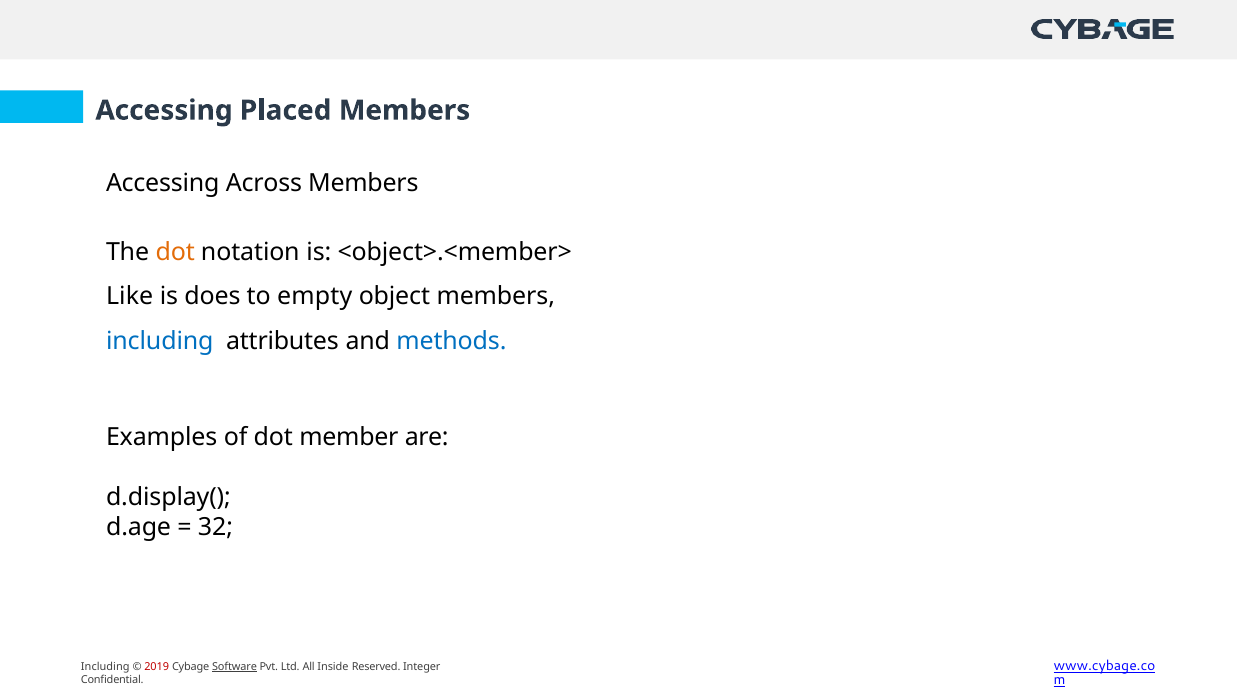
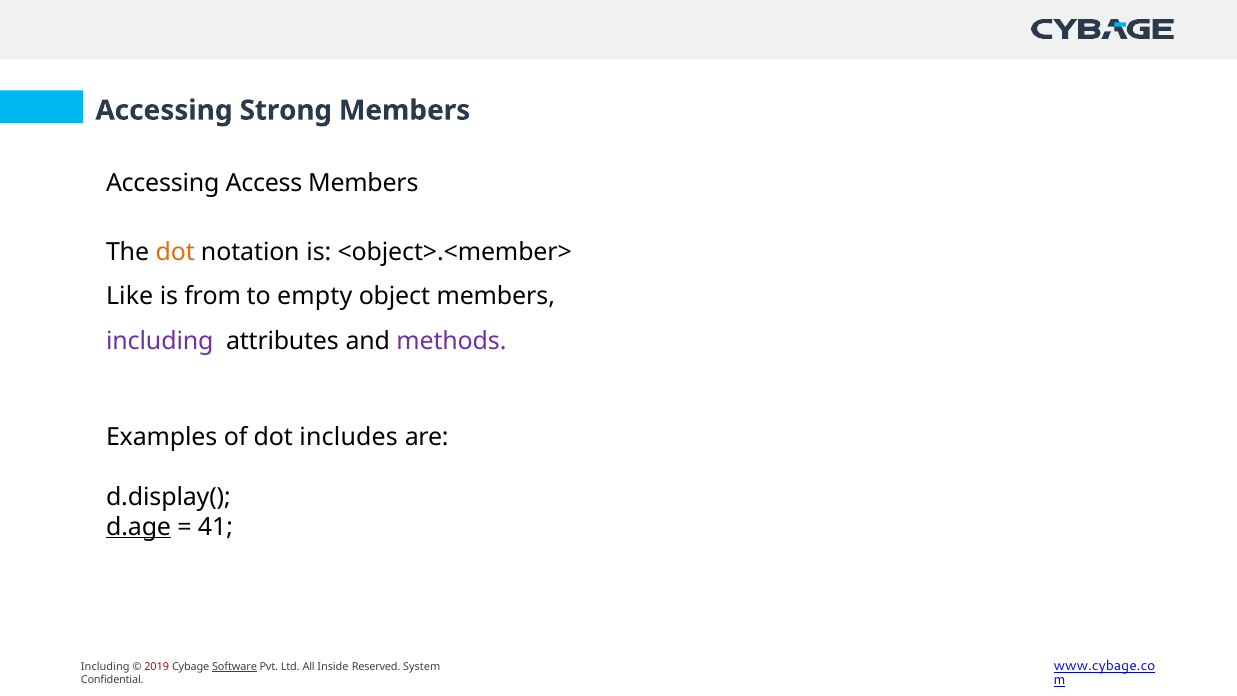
Placed: Placed -> Strong
Across: Across -> Access
does: does -> from
including at (160, 342) colour: blue -> purple
methods colour: blue -> purple
member: member -> includes
d.age underline: none -> present
32: 32 -> 41
Integer: Integer -> System
